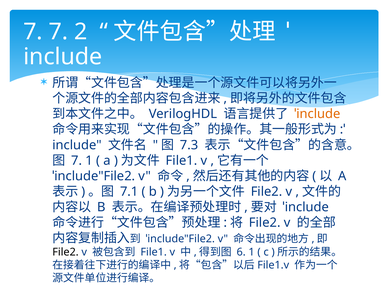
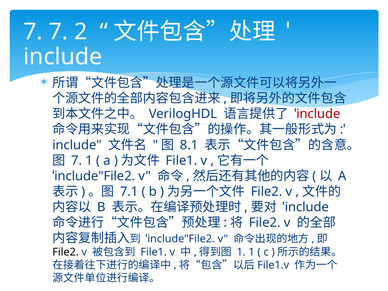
ˈinclude at (317, 114) colour: orange -> red
7.3: 7.3 -> 8.1
6 at (241, 252): 6 -> 1
